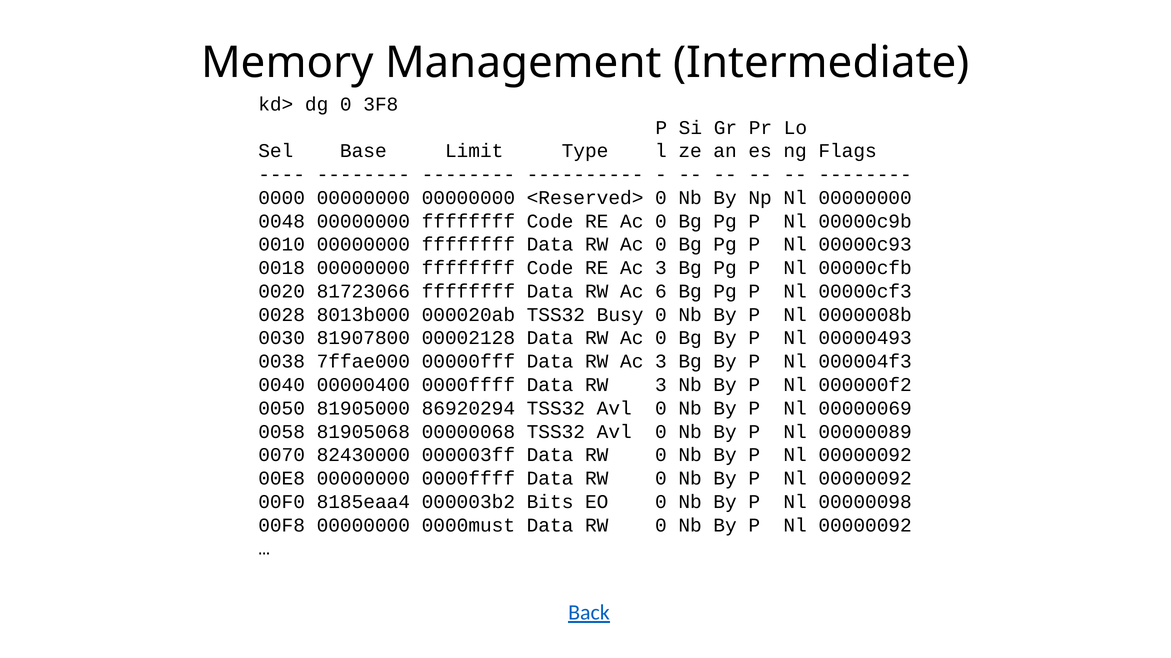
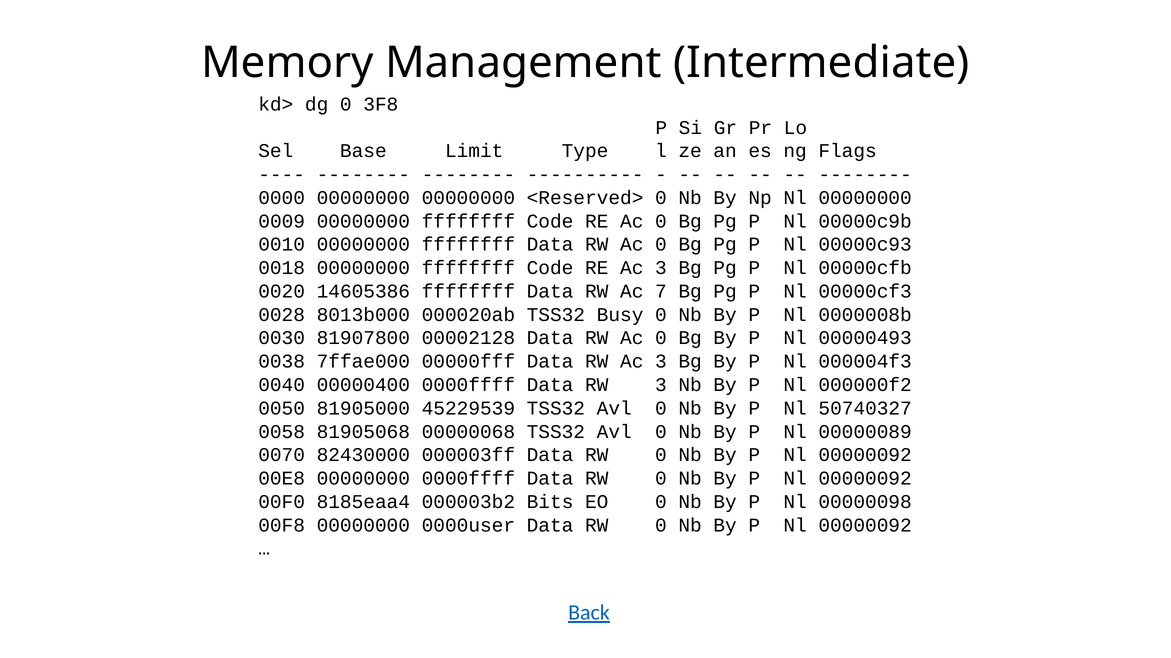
0048: 0048 -> 0009
81723066: 81723066 -> 14605386
6: 6 -> 7
86920294: 86920294 -> 45229539
00000069: 00000069 -> 50740327
0000must: 0000must -> 0000user
